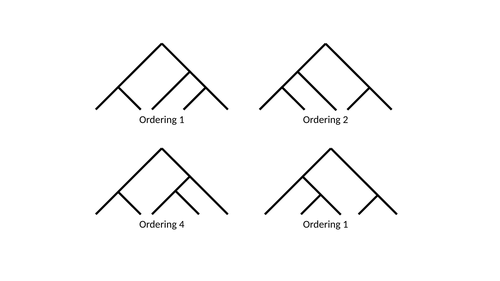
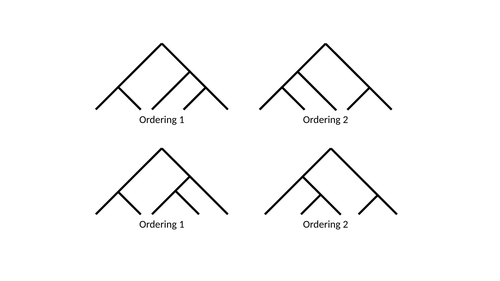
4 at (182, 225): 4 -> 1
1 at (346, 225): 1 -> 2
